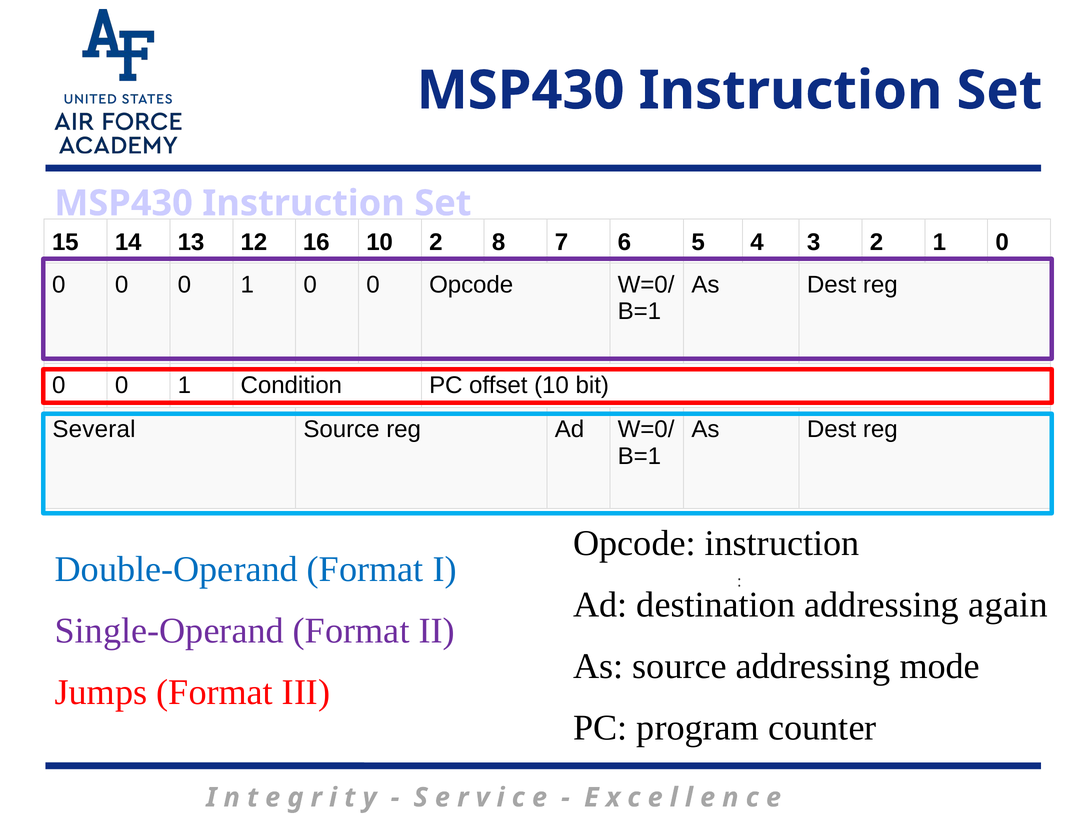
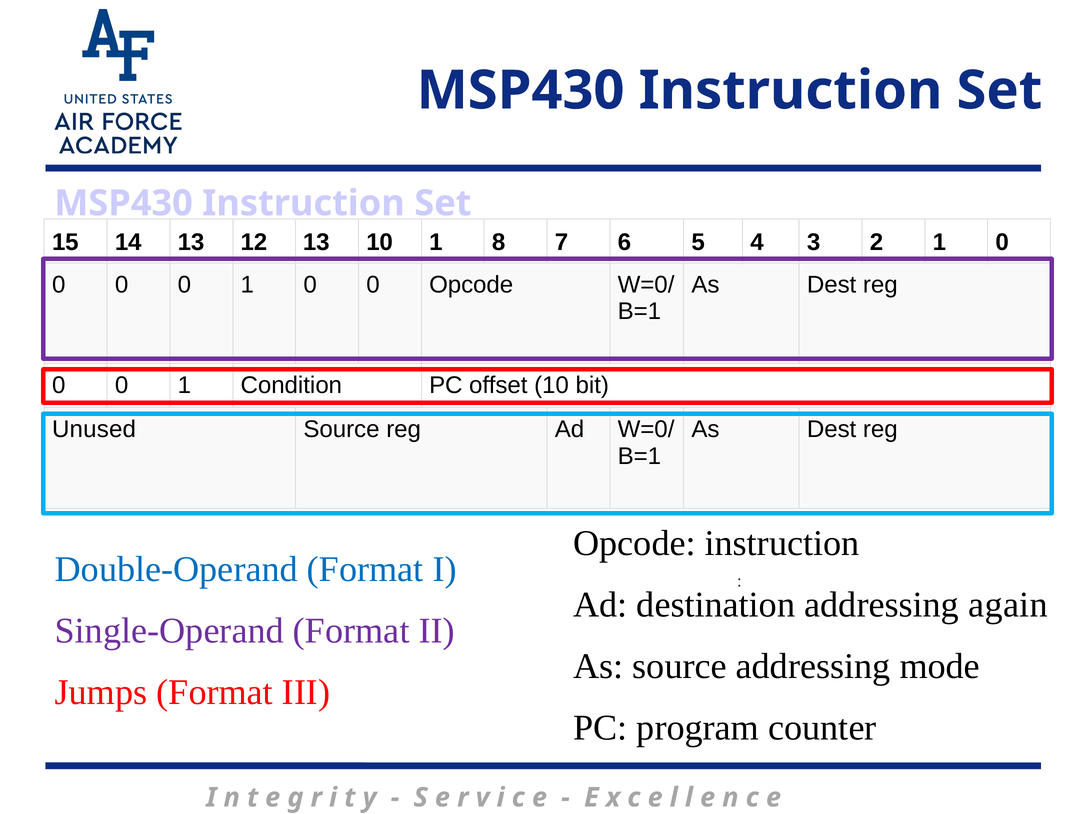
12 16: 16 -> 13
10 2: 2 -> 1
Several: Several -> Unused
